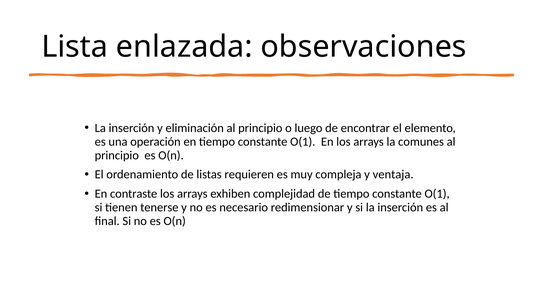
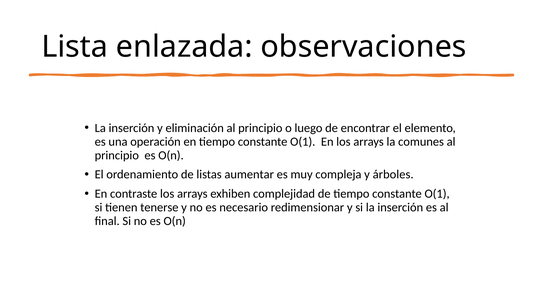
requieren: requieren -> aumentar
ventaja: ventaja -> árboles
